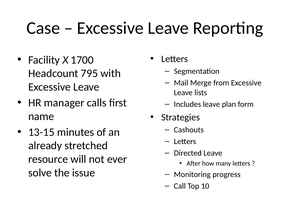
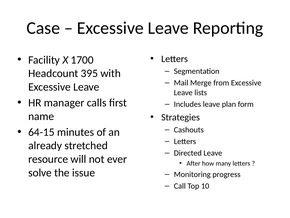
795: 795 -> 395
13-15: 13-15 -> 64-15
